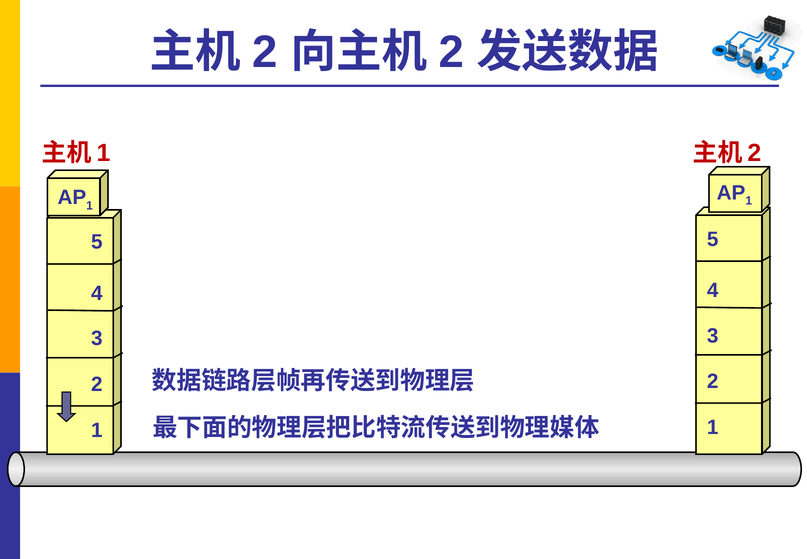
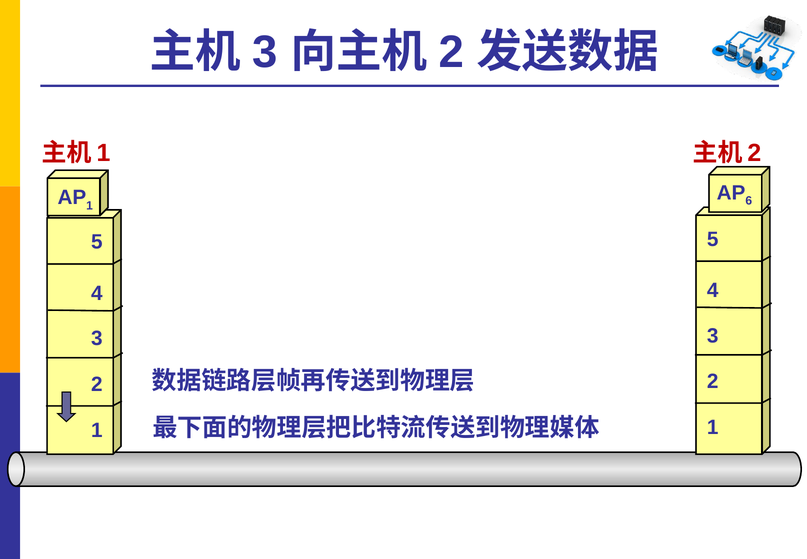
2 at (265, 52): 2 -> 3
1 at (749, 201): 1 -> 6
